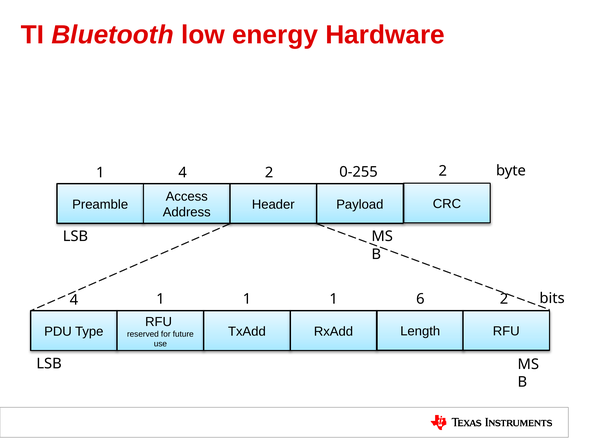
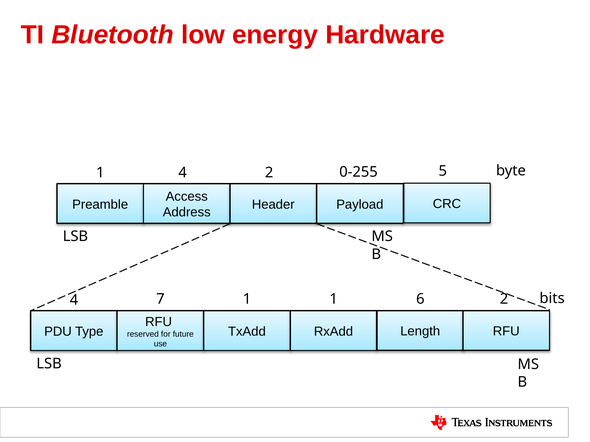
0-255 2: 2 -> 5
4 1: 1 -> 7
